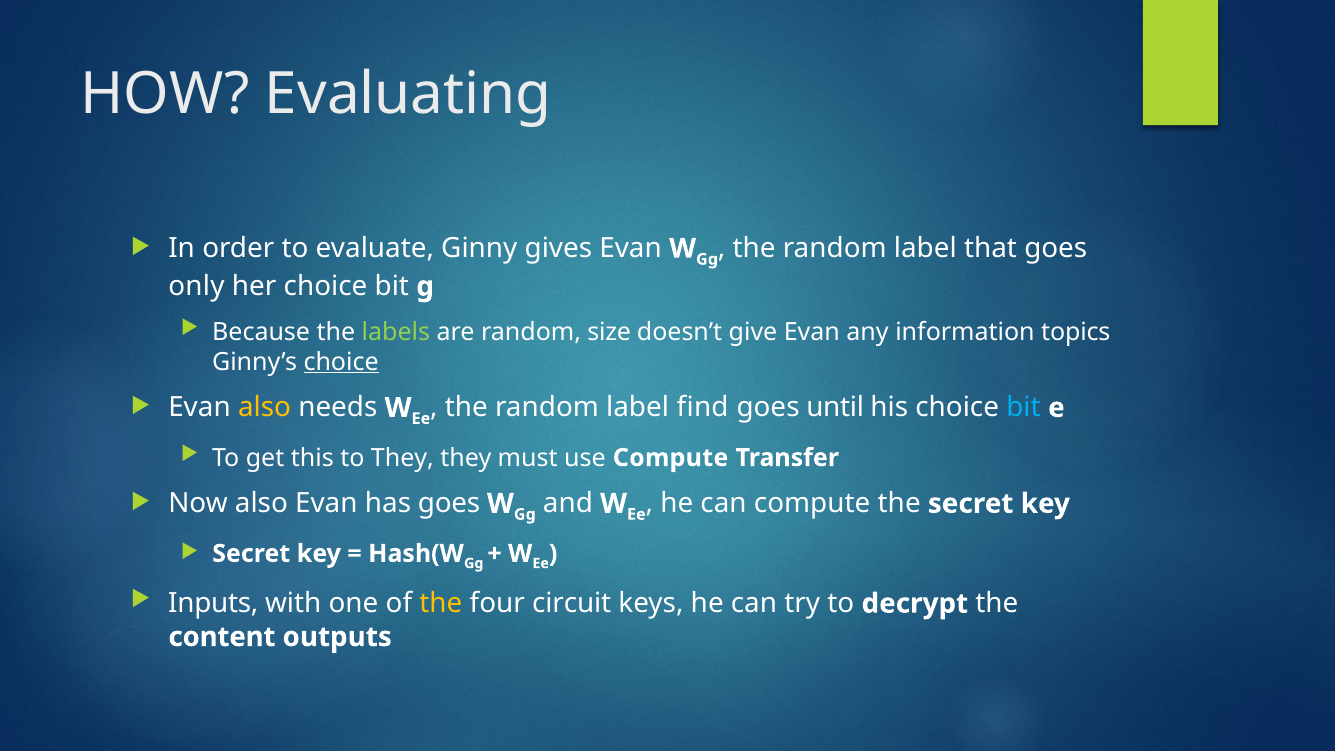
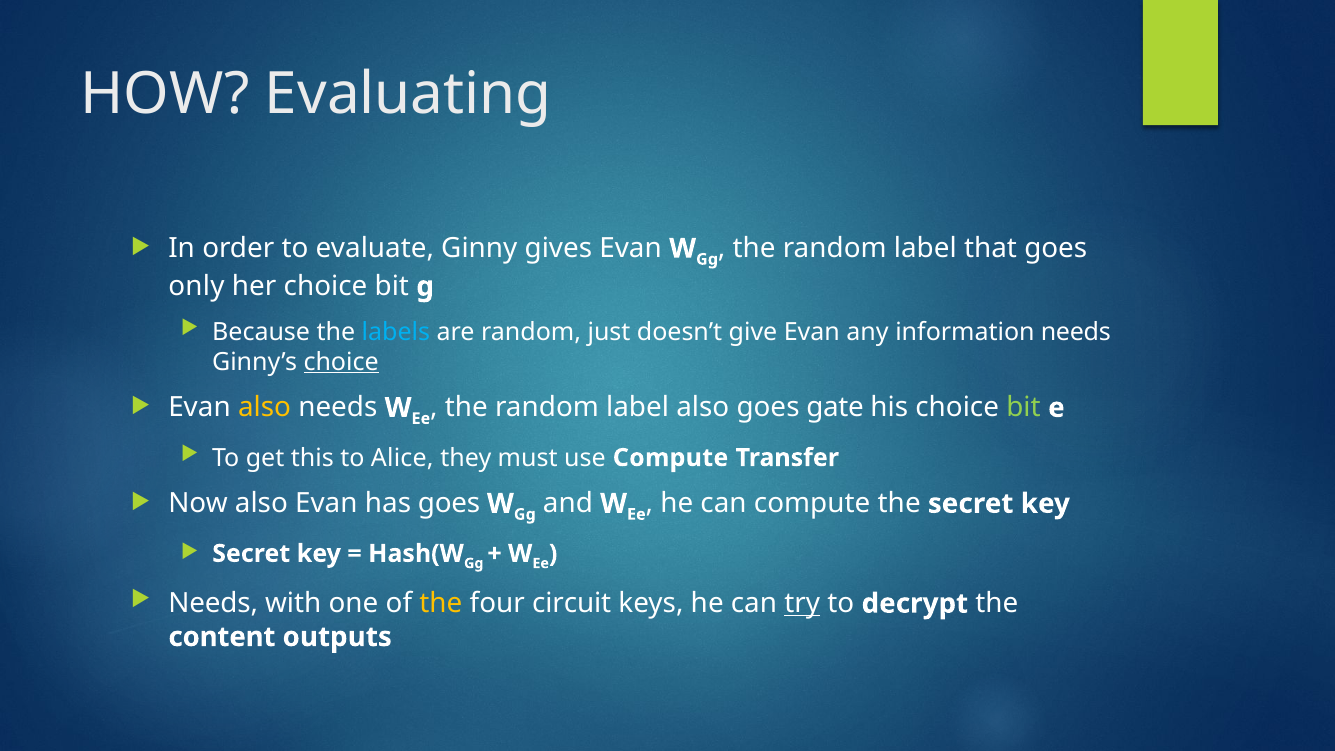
labels colour: light green -> light blue
size: size -> just
information topics: topics -> needs
label find: find -> also
until: until -> gate
bit at (1024, 408) colour: light blue -> light green
to They: They -> Alice
Inputs at (213, 603): Inputs -> Needs
try underline: none -> present
